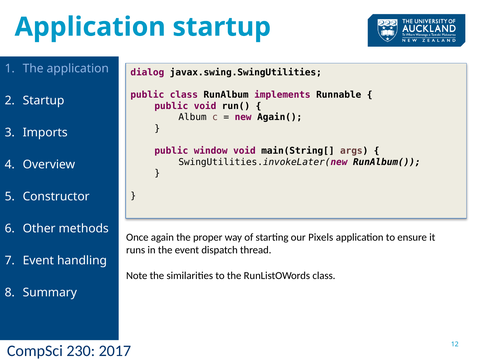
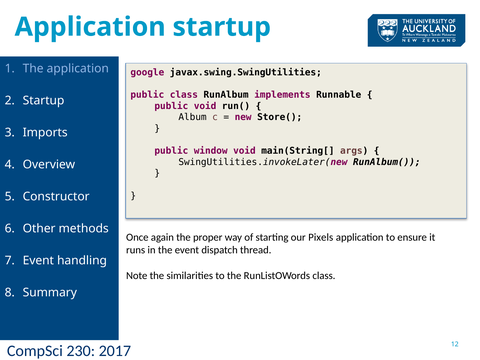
dialog: dialog -> google
Again(: Again( -> Store(
